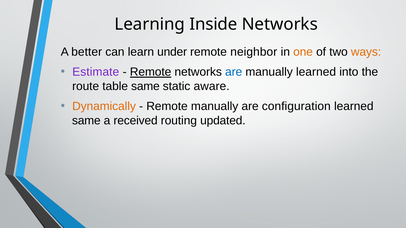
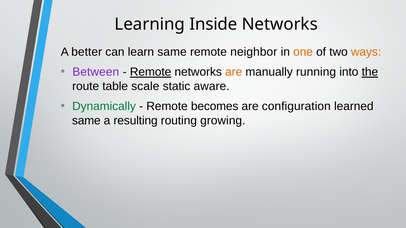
learn under: under -> same
Estimate: Estimate -> Between
are at (234, 72) colour: blue -> orange
manually learned: learned -> running
the underline: none -> present
table same: same -> scale
Dynamically colour: orange -> green
Remote manually: manually -> becomes
received: received -> resulting
updated: updated -> growing
